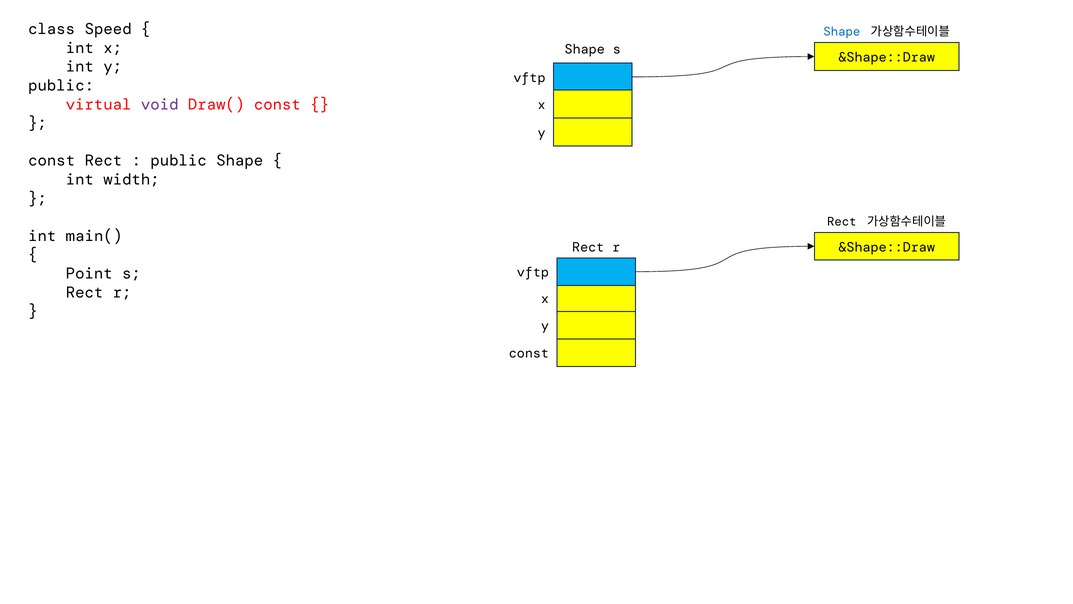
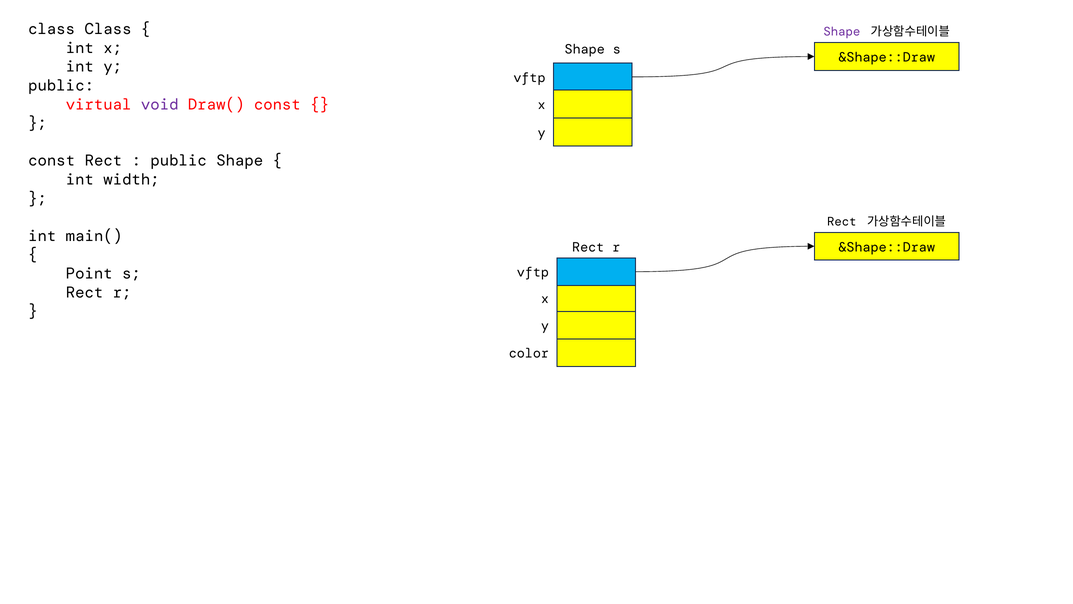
class Speed: Speed -> Class
Shape at (842, 32) colour: blue -> purple
const at (529, 353): const -> color
